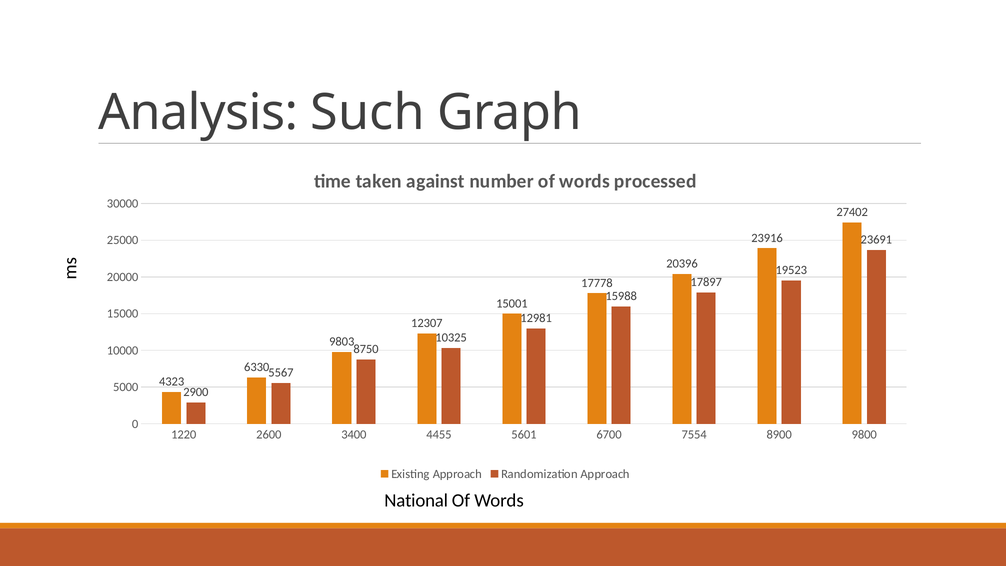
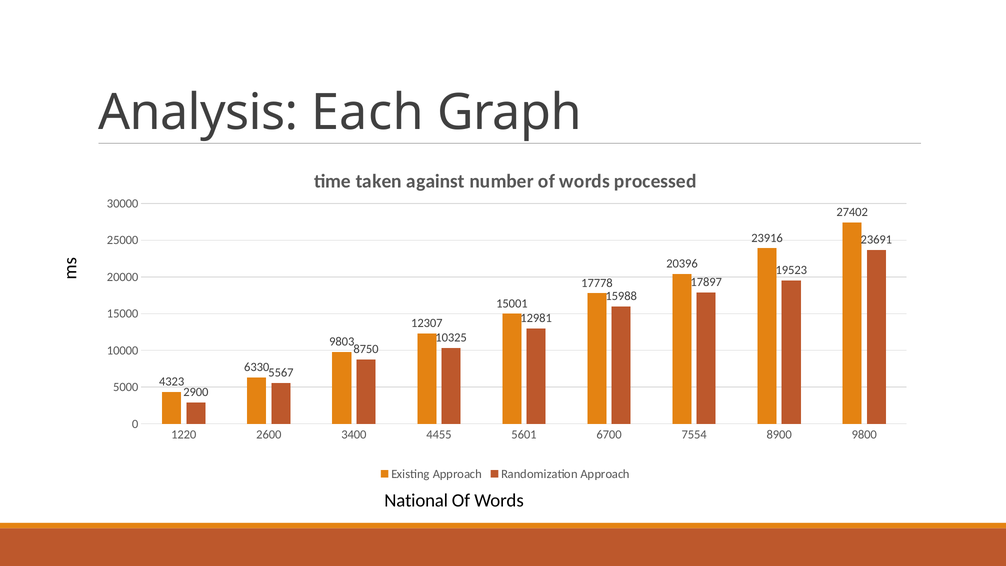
Such: Such -> Each
